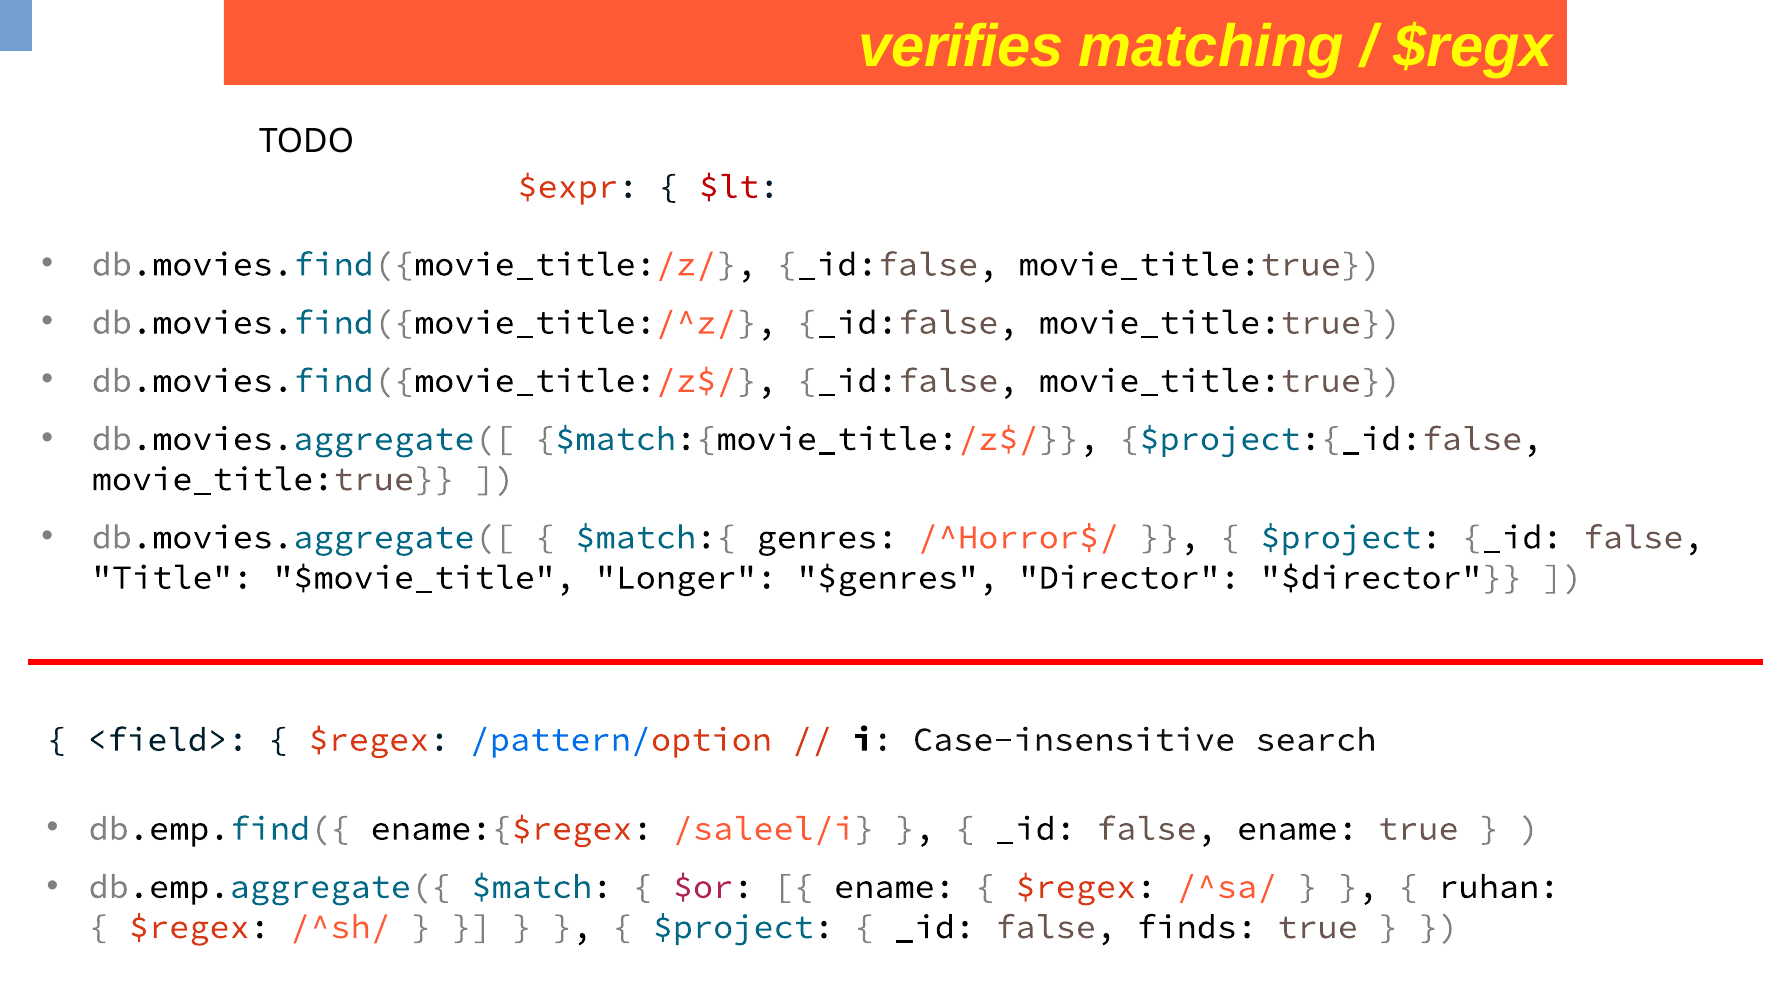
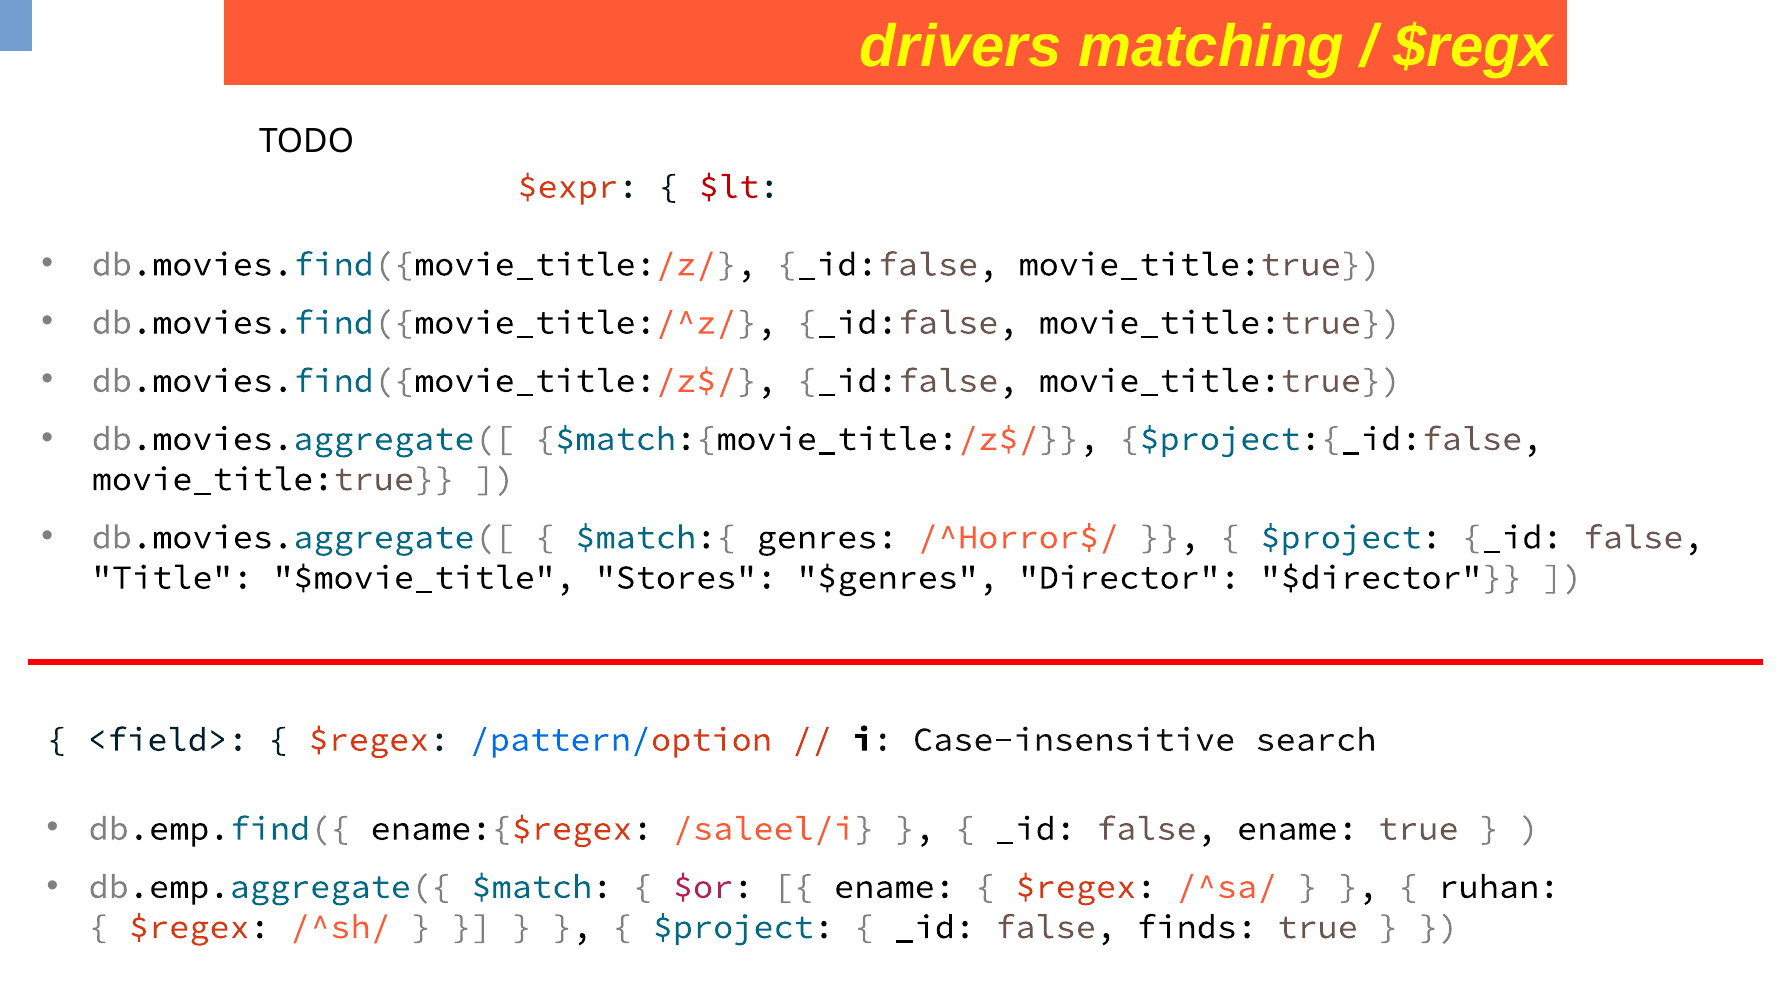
verifies: verifies -> drivers
Longer: Longer -> Stores
